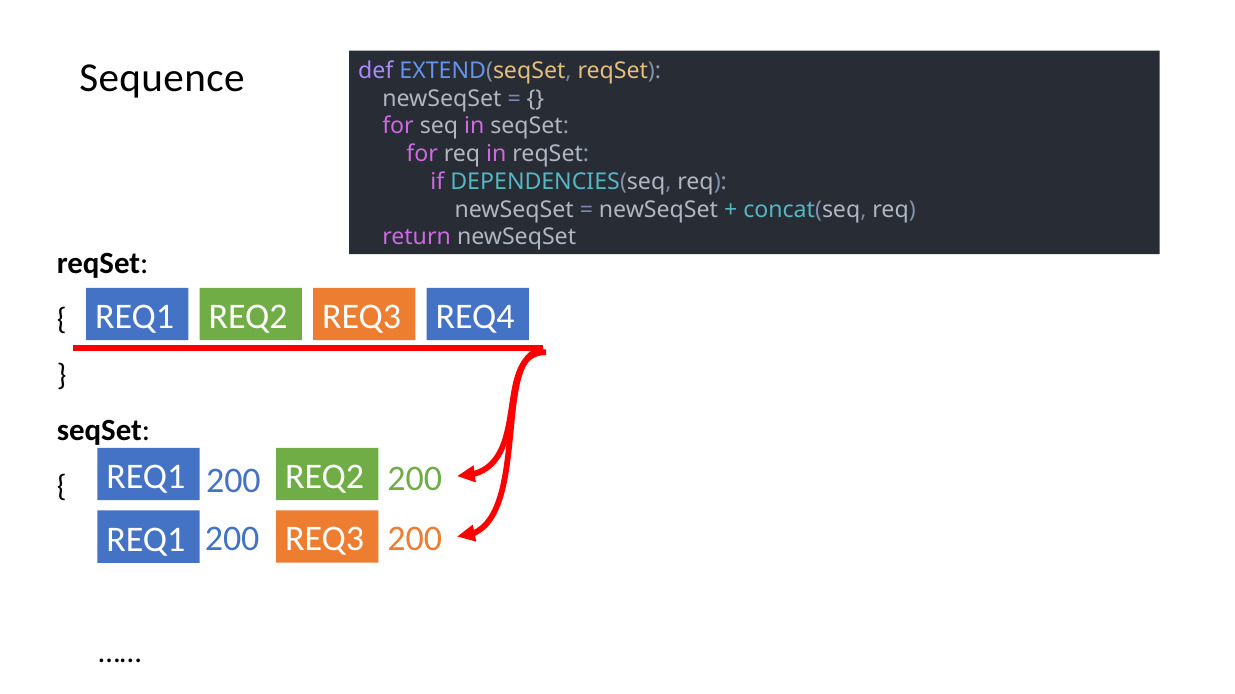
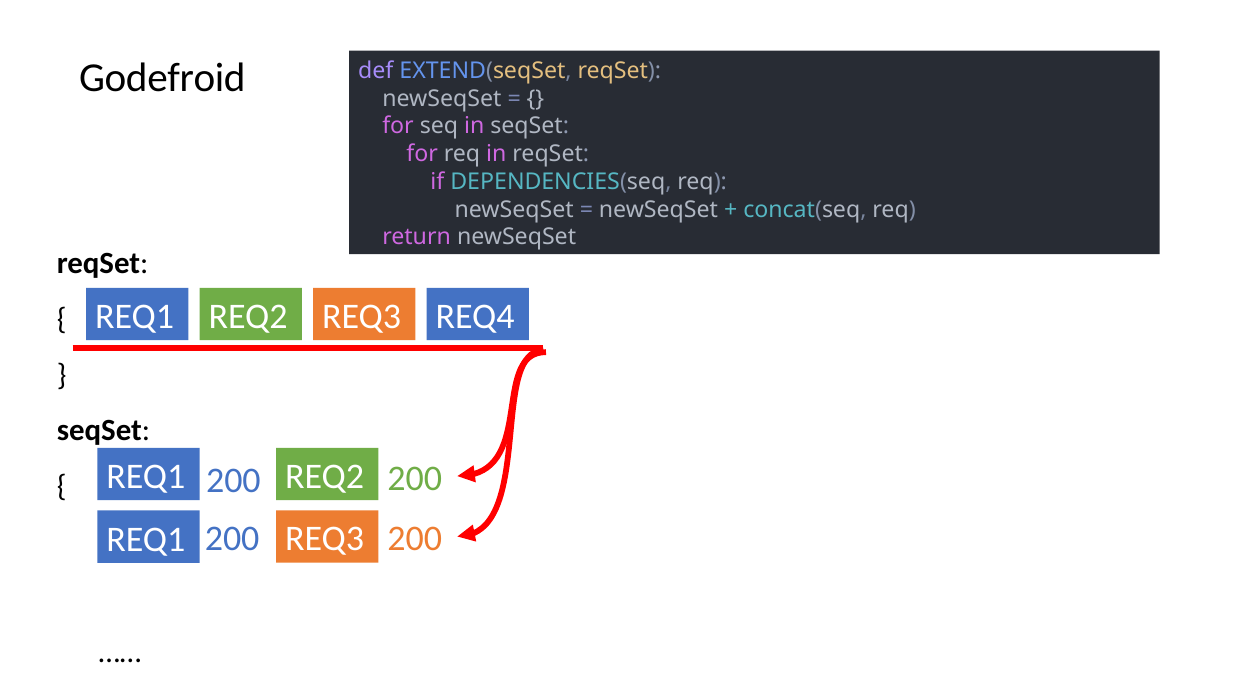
Sequence: Sequence -> Godefroid
